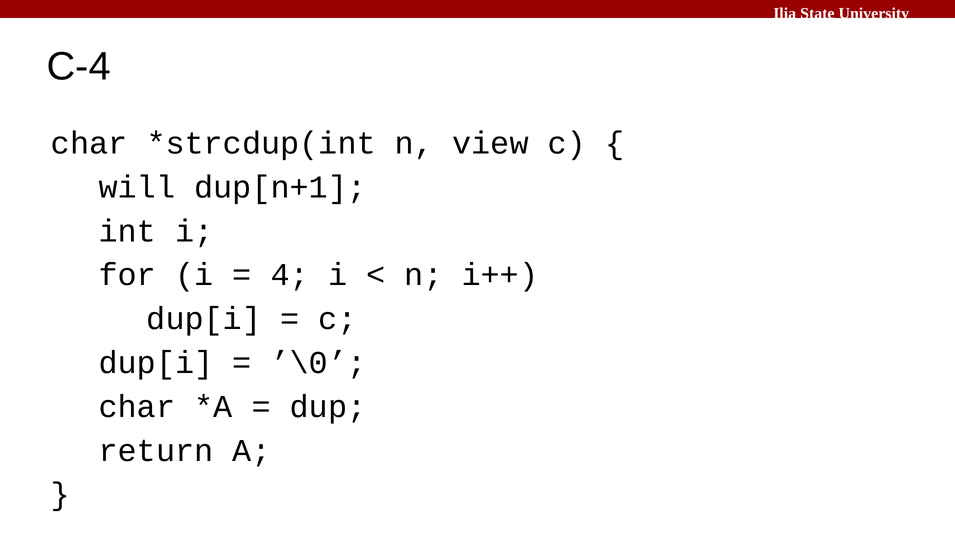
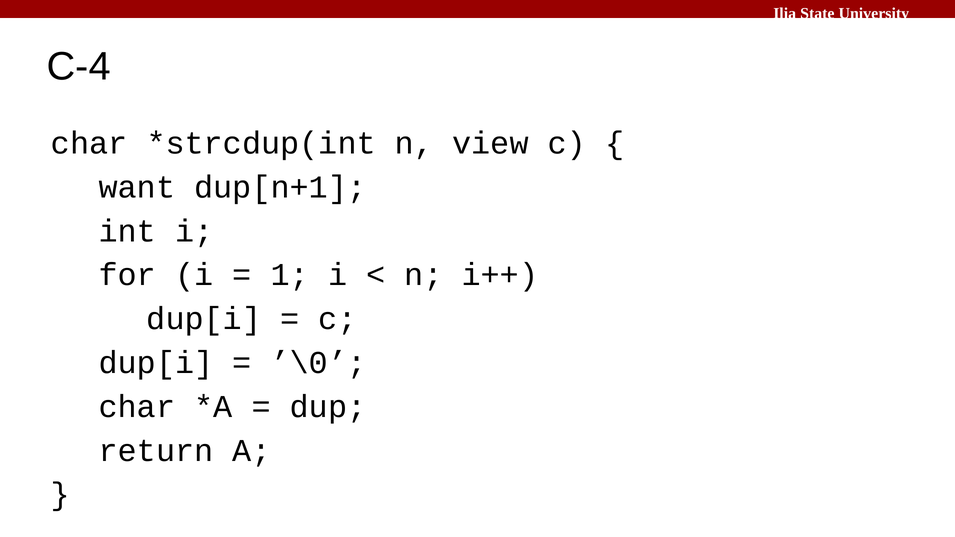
will: will -> want
4: 4 -> 1
